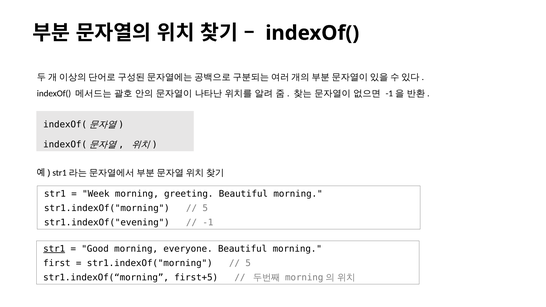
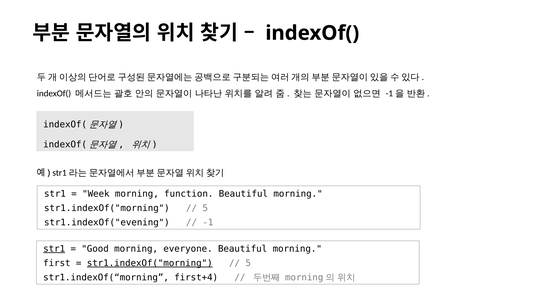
greeting: greeting -> function
str1.indexOf("morning at (150, 263) underline: none -> present
first+5: first+5 -> first+4
